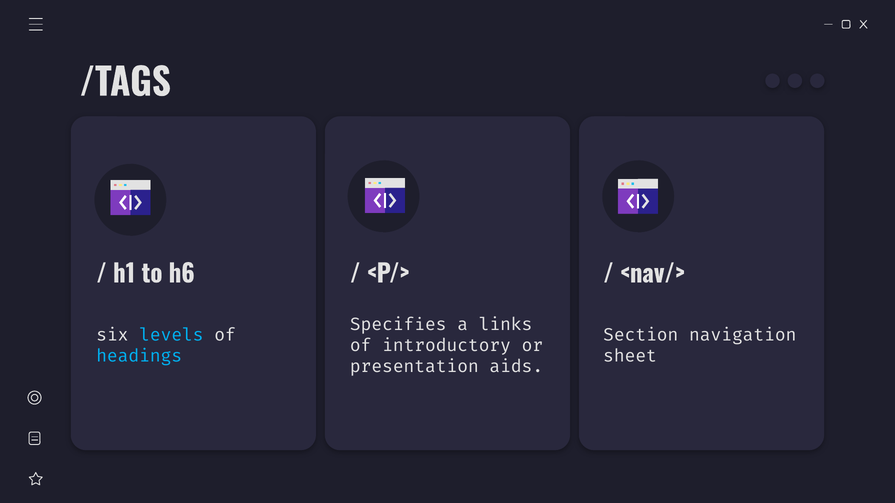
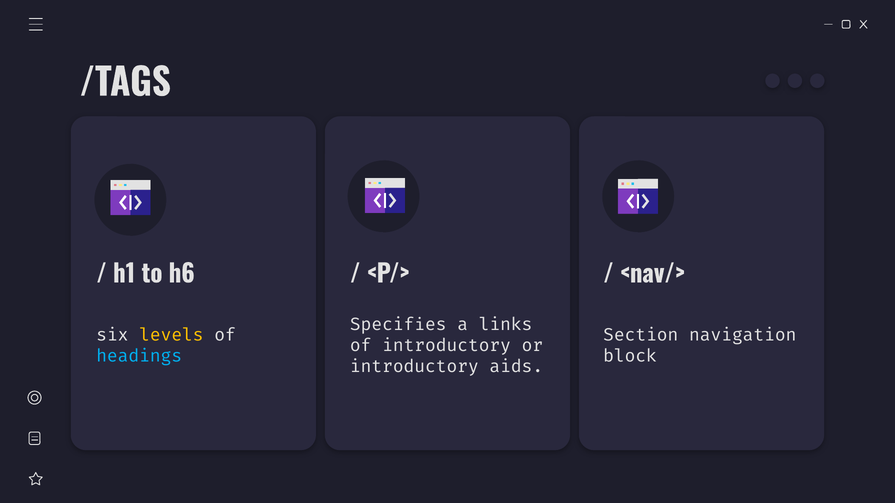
levels colour: light blue -> yellow
sheet: sheet -> block
presentation at (414, 367): presentation -> introductory
